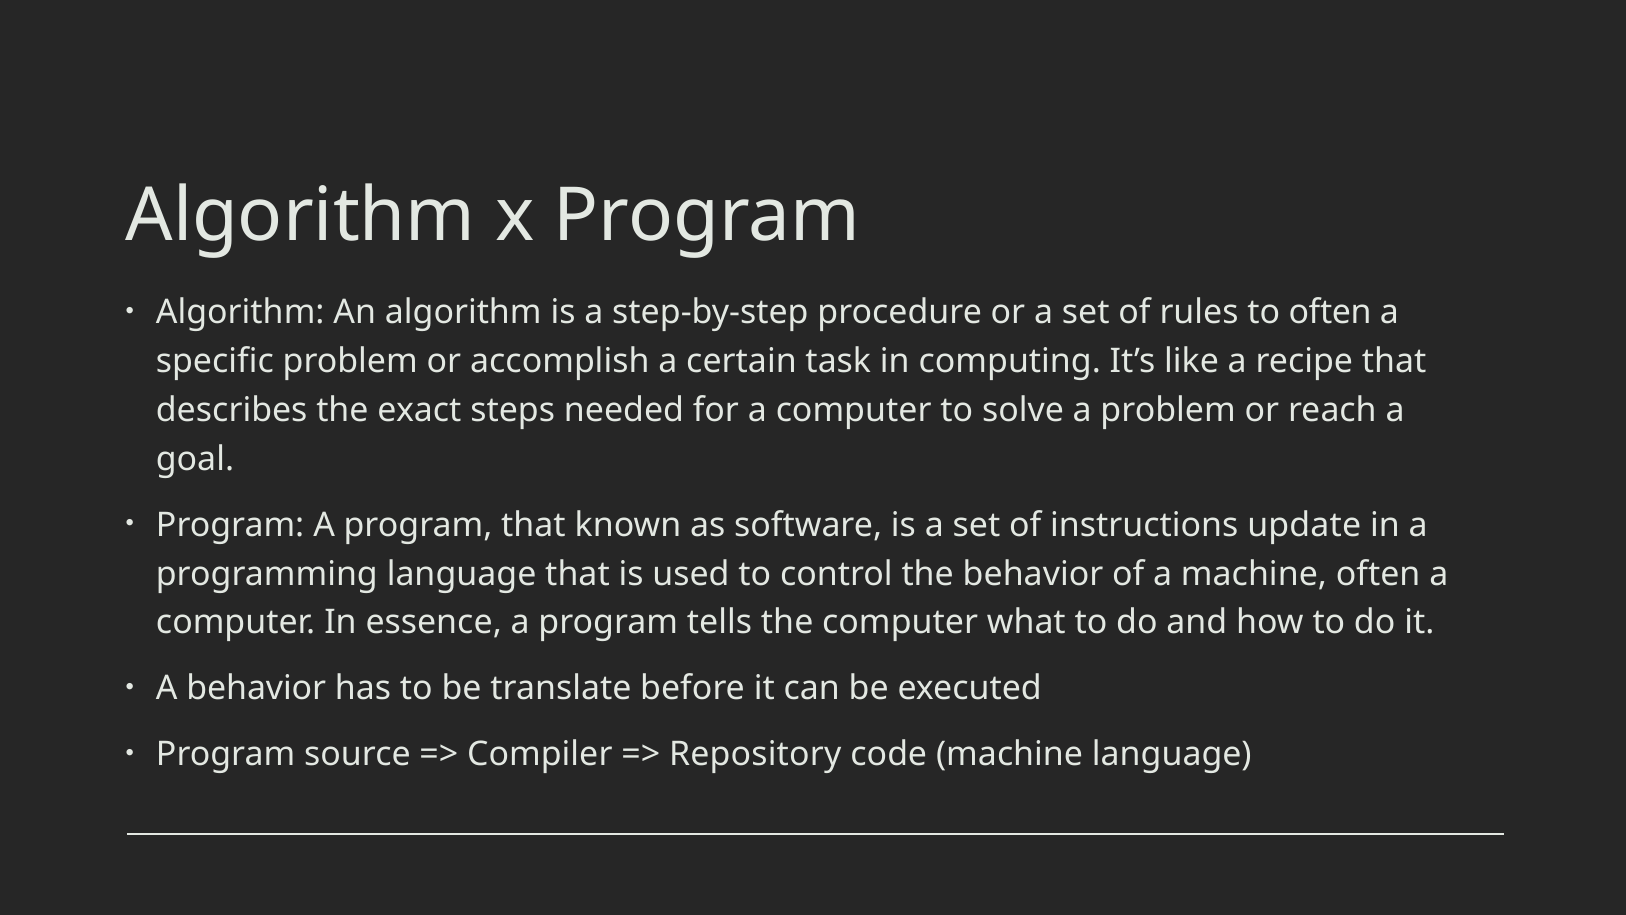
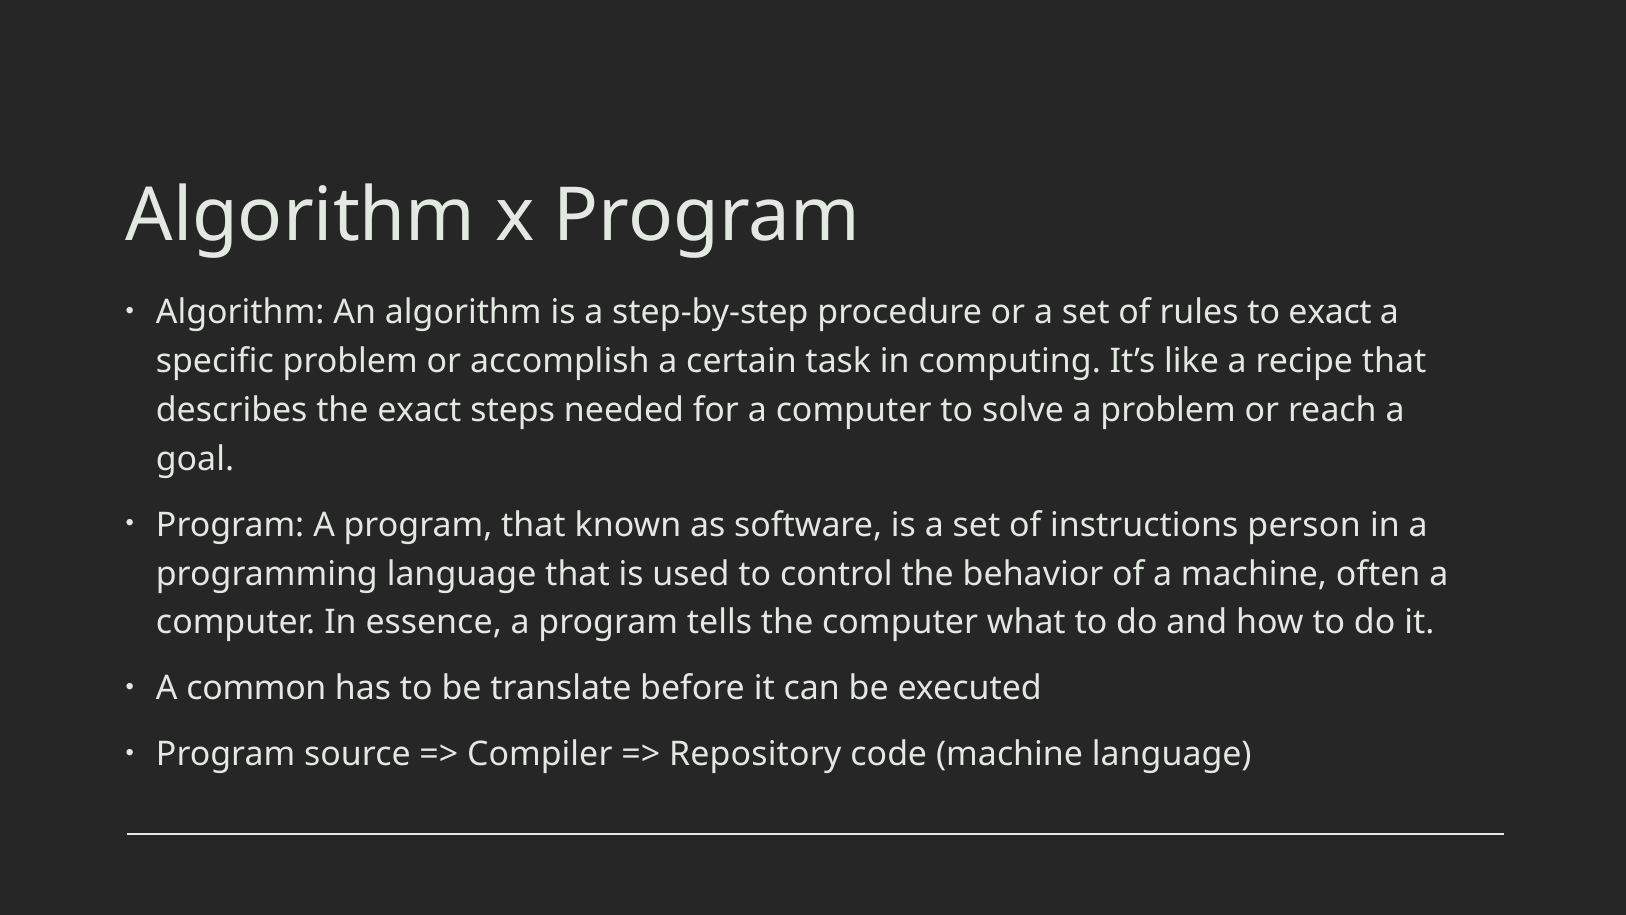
to often: often -> exact
update: update -> person
A behavior: behavior -> common
